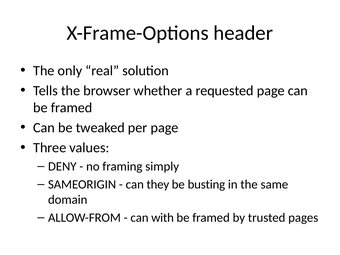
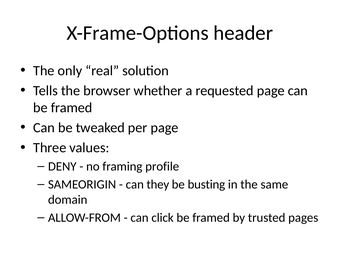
simply: simply -> profile
with: with -> click
